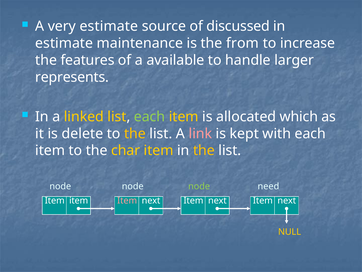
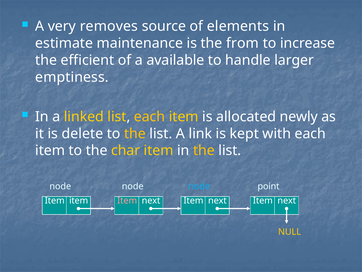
very estimate: estimate -> removes
discussed: discussed -> elements
features: features -> efficient
represents: represents -> emptiness
each at (150, 116) colour: light green -> yellow
which: which -> newly
link colour: pink -> white
node at (199, 186) colour: light green -> light blue
need: need -> point
